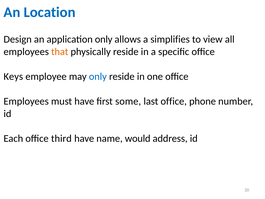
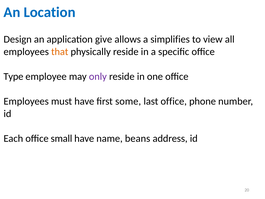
application only: only -> give
Keys: Keys -> Type
only at (98, 76) colour: blue -> purple
third: third -> small
would: would -> beans
